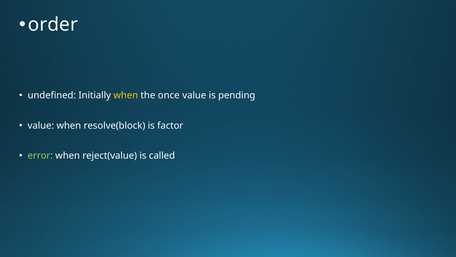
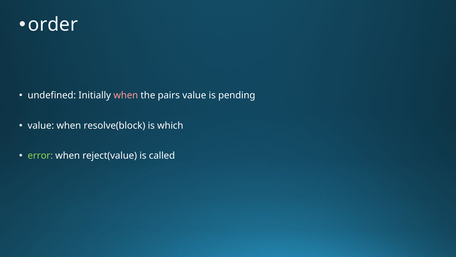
when at (126, 95) colour: yellow -> pink
once: once -> pairs
factor: factor -> which
